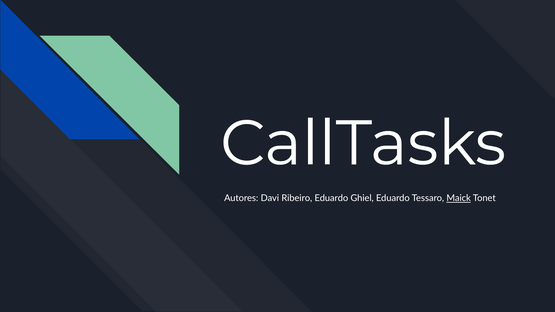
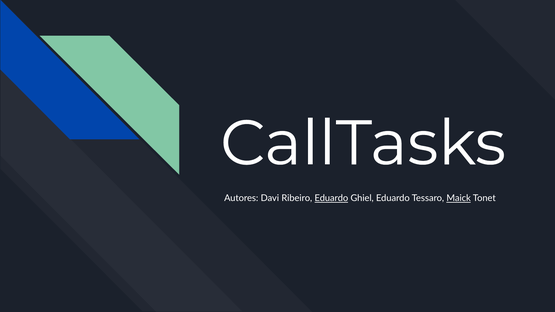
Eduardo at (331, 198) underline: none -> present
